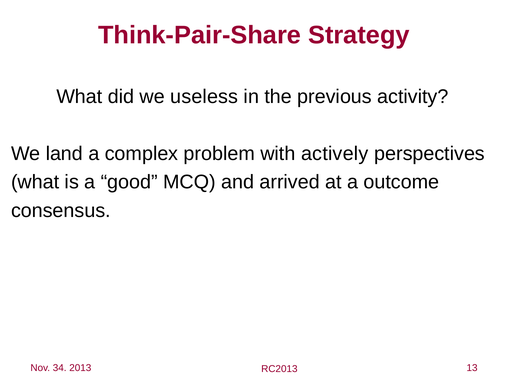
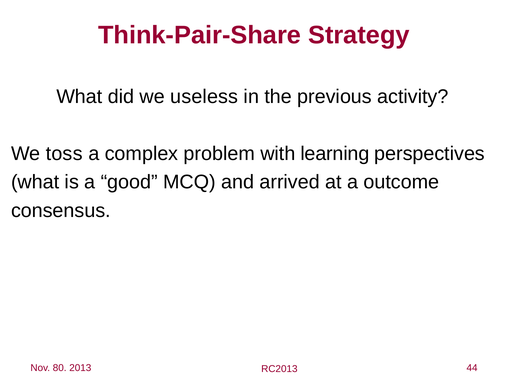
land: land -> toss
actively: actively -> learning
34: 34 -> 80
13: 13 -> 44
